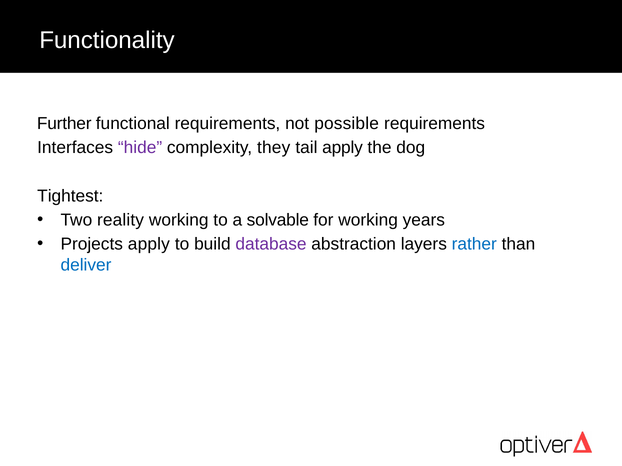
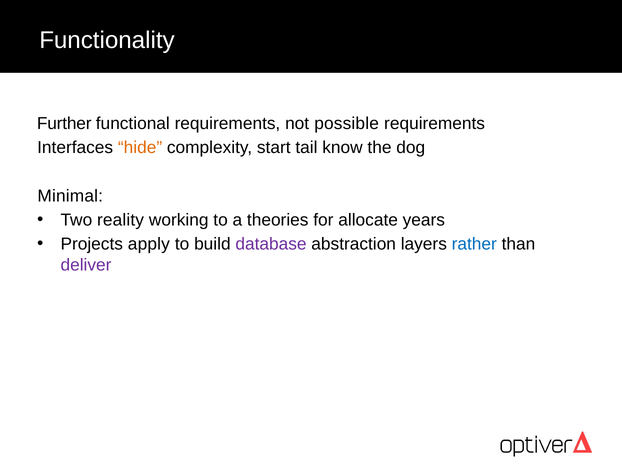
hide colour: purple -> orange
they: they -> start
tail apply: apply -> know
Tightest: Tightest -> Minimal
solvable: solvable -> theories
for working: working -> allocate
deliver colour: blue -> purple
